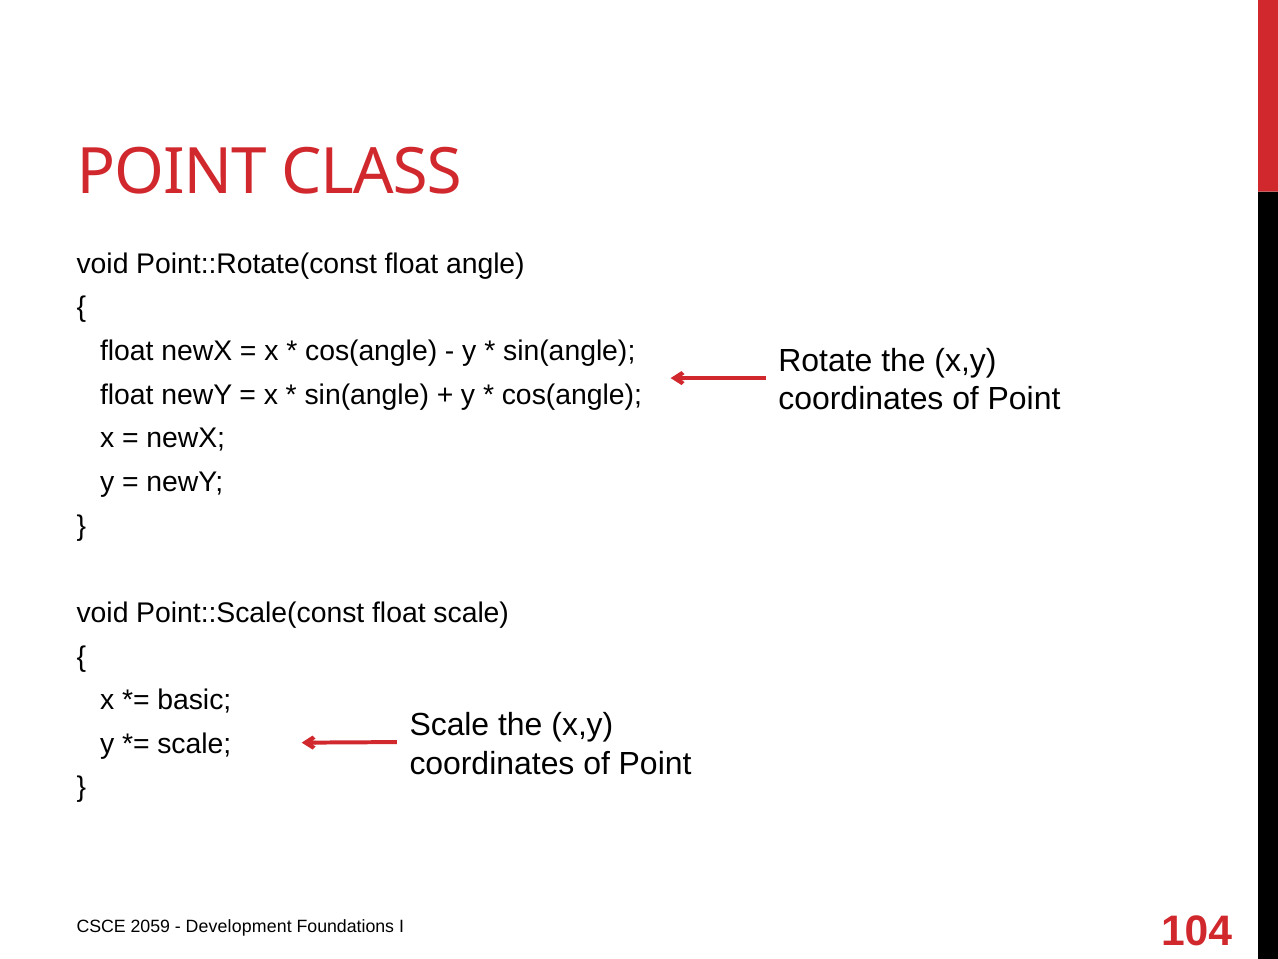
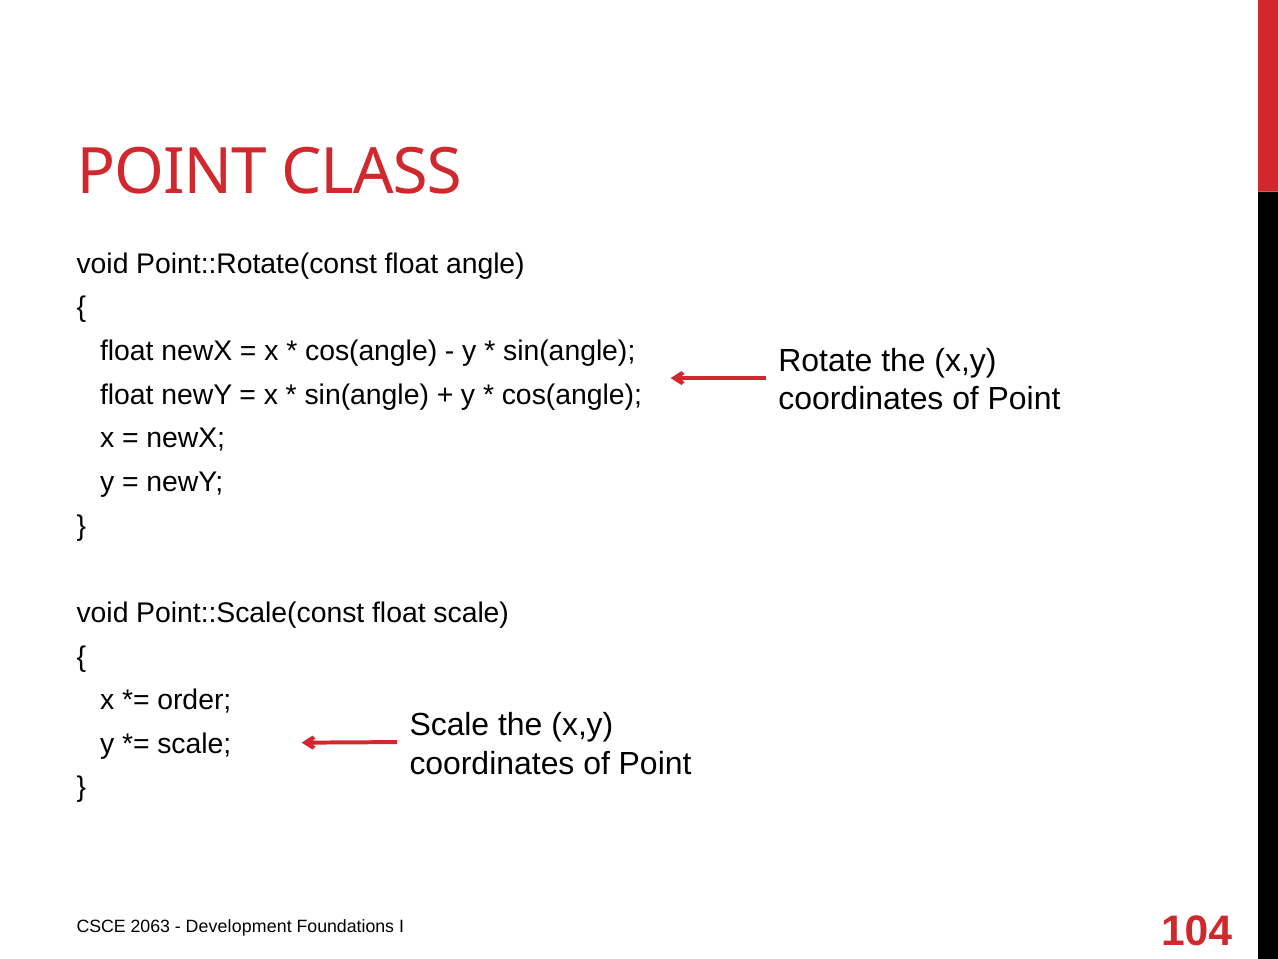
basic: basic -> order
2059: 2059 -> 2063
